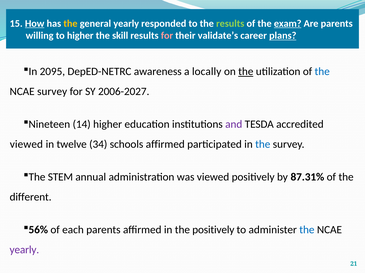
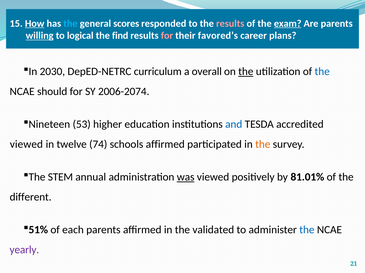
the at (71, 24) colour: yellow -> light blue
general yearly: yearly -> scores
results at (230, 24) colour: light green -> pink
willing underline: none -> present
to higher: higher -> logical
skill: skill -> find
validate’s: validate’s -> favored’s
plans underline: present -> none
2095: 2095 -> 2030
awareness: awareness -> curriculum
locally: locally -> overall
NCAE survey: survey -> should
2006-2027: 2006-2027 -> 2006-2074
14: 14 -> 53
and colour: purple -> blue
34: 34 -> 74
the at (263, 145) colour: blue -> orange
was underline: none -> present
87.31%: 87.31% -> 81.01%
56%: 56% -> 51%
the positively: positively -> validated
